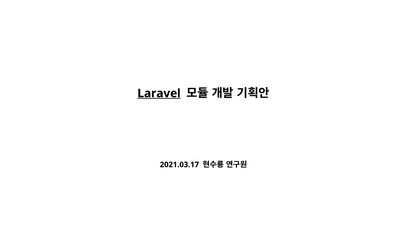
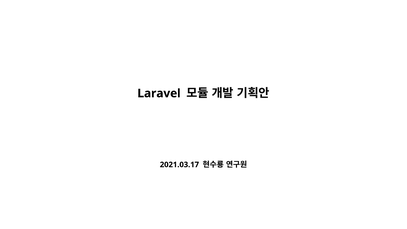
Laravel underline: present -> none
